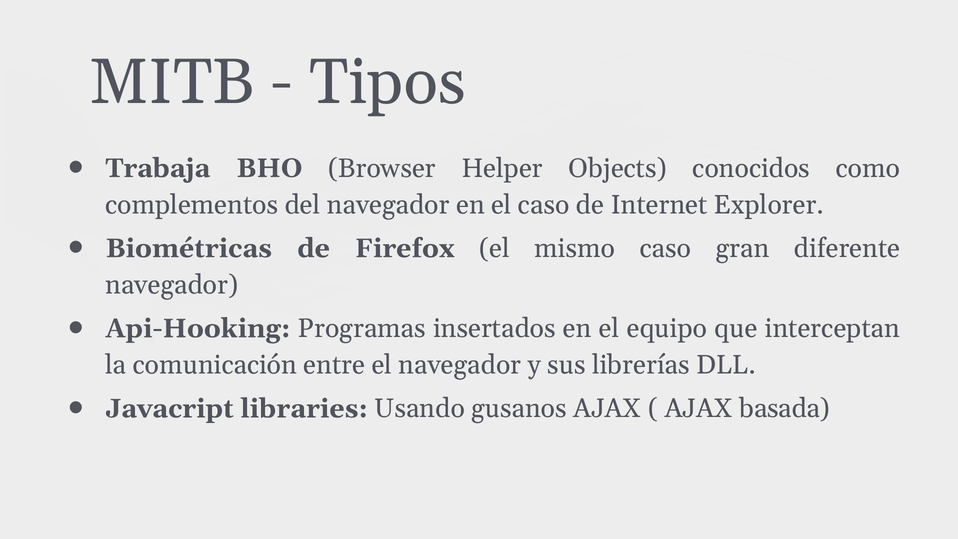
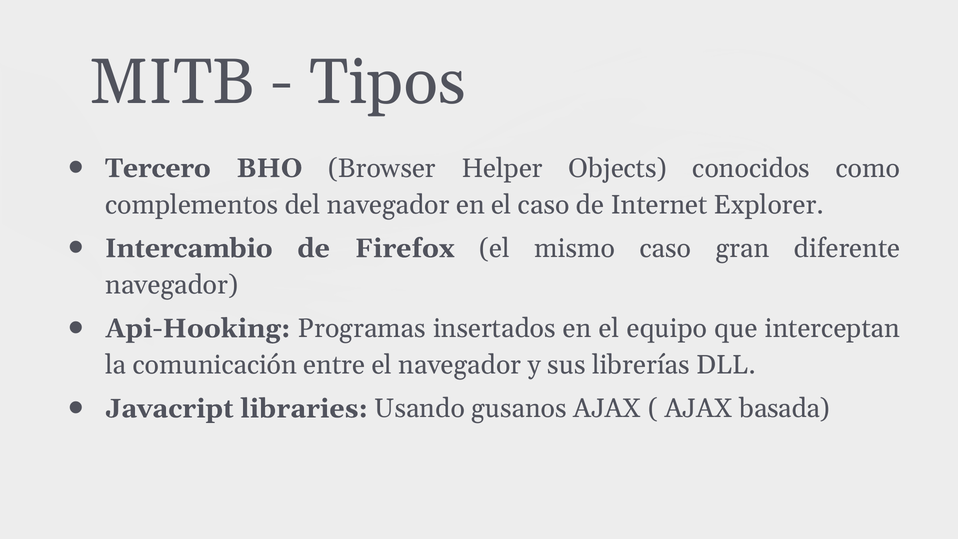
Trabaja: Trabaja -> Tercero
Biométricas: Biométricas -> Intercambio
